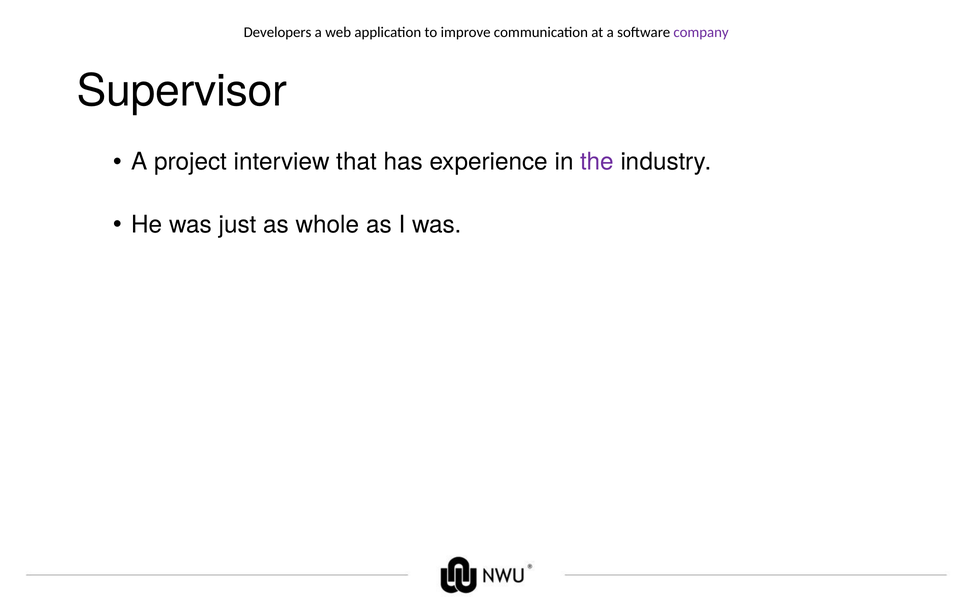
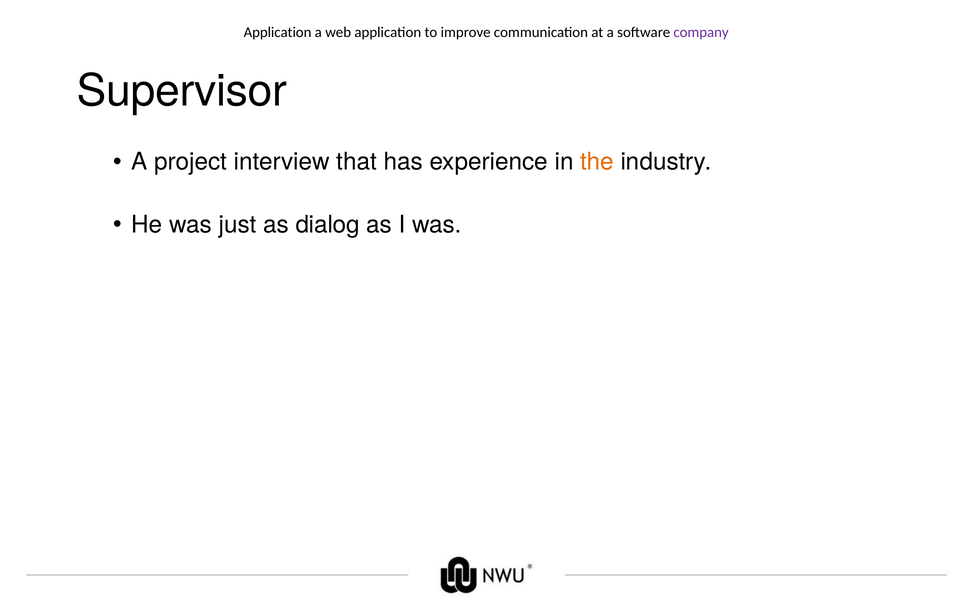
Developers at (278, 32): Developers -> Application
the colour: purple -> orange
whole: whole -> dialog
